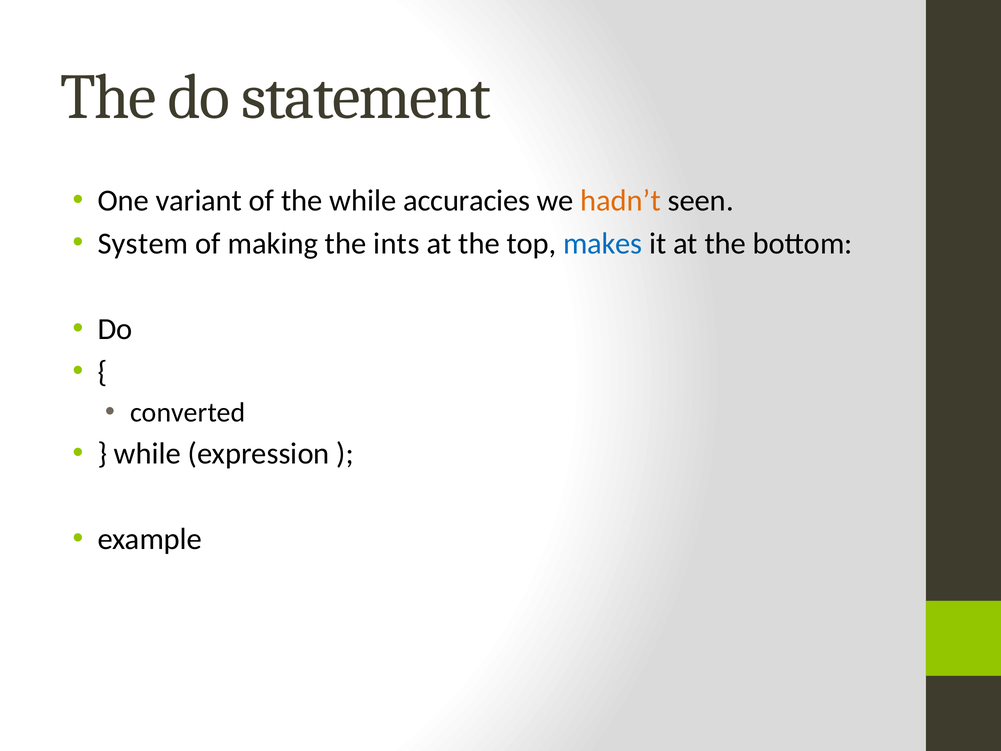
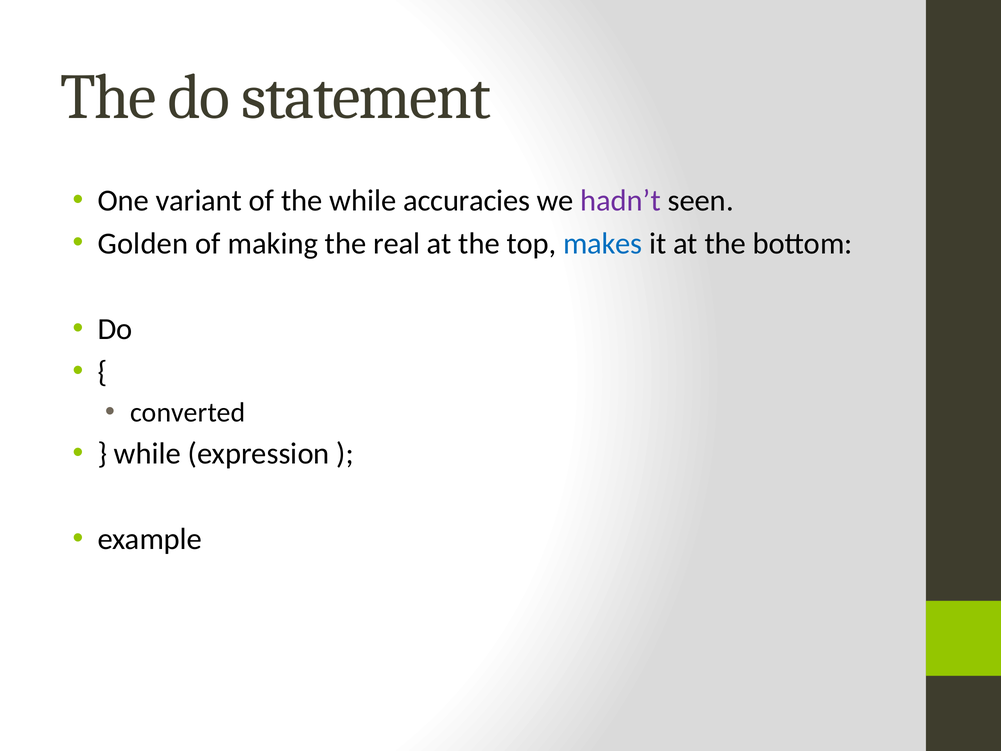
hadn’t colour: orange -> purple
System: System -> Golden
ints: ints -> real
